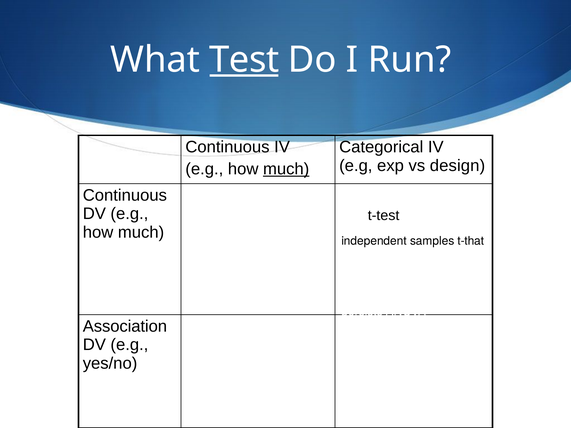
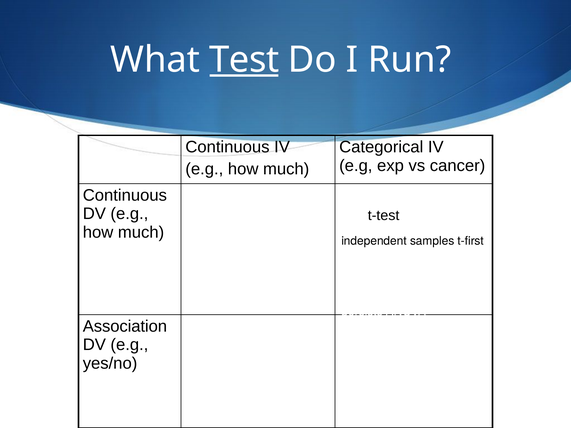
design: design -> cancer
much at (286, 169) underline: present -> none
t-that: t-that -> t-first
